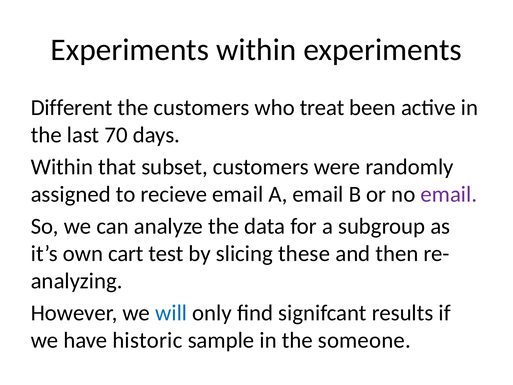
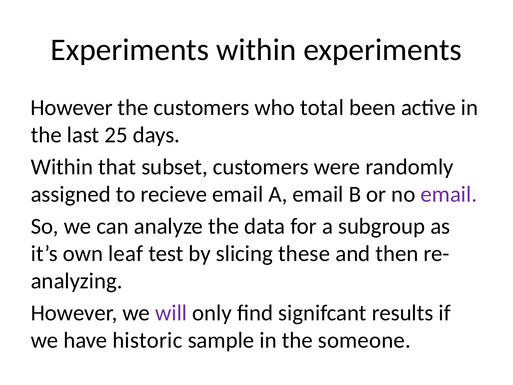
Different at (72, 108): Different -> However
treat: treat -> total
70: 70 -> 25
cart: cart -> leaf
will colour: blue -> purple
